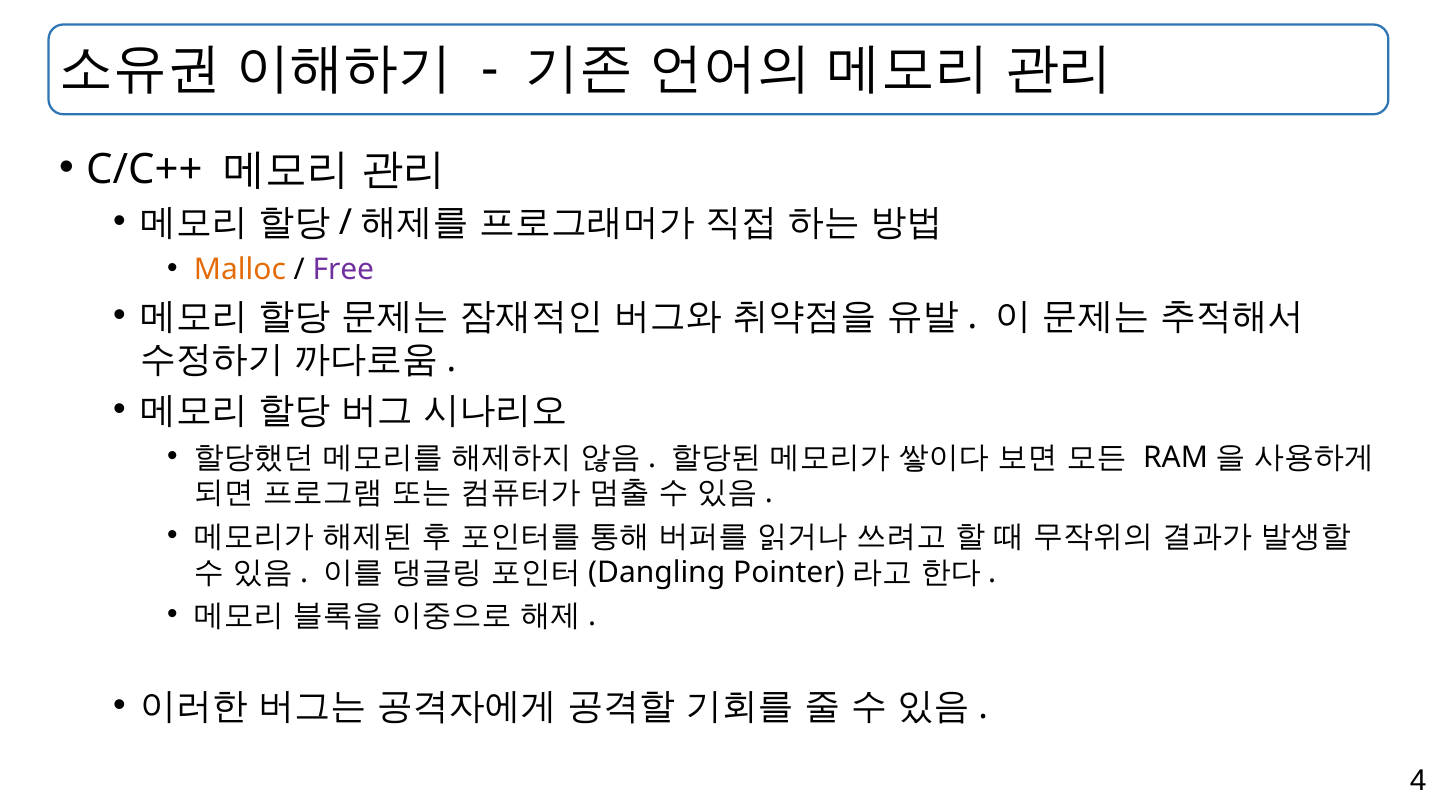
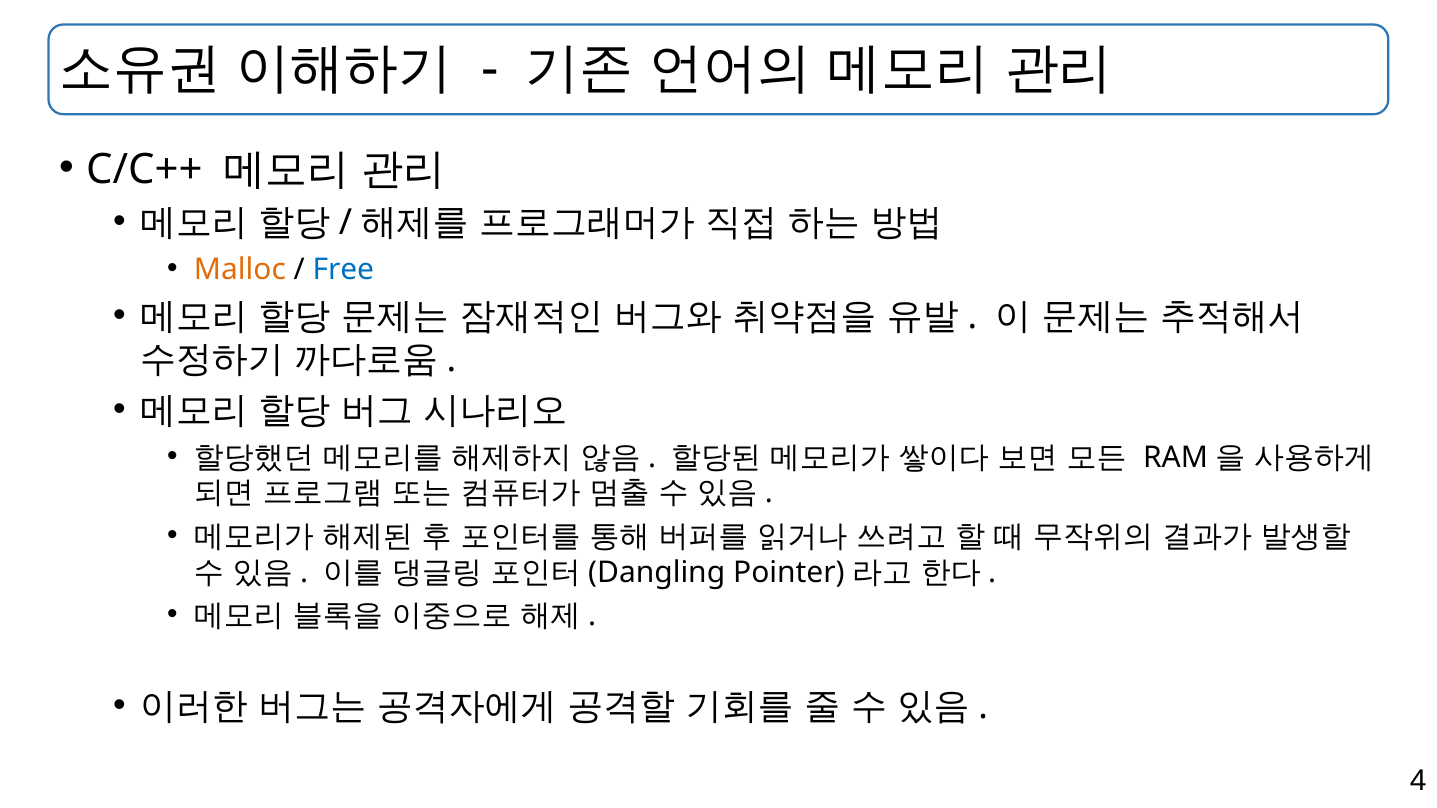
Free colour: purple -> blue
